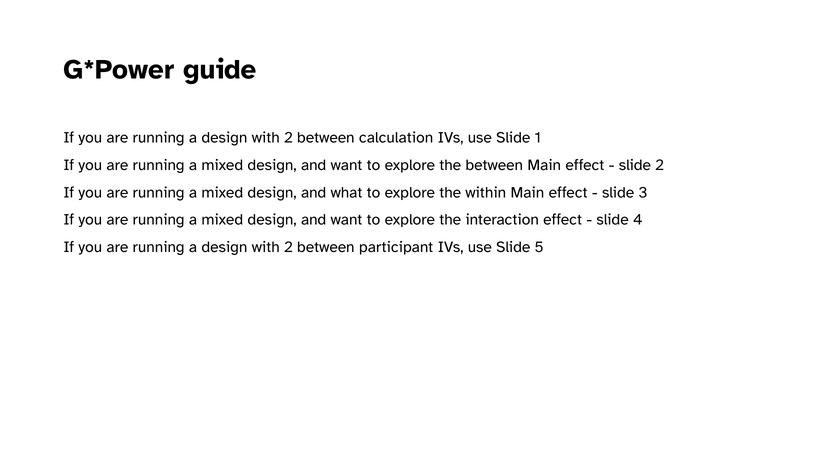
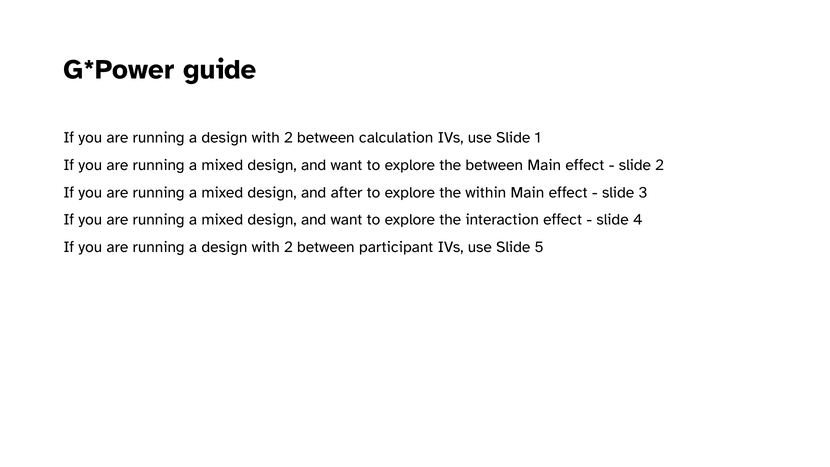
what: what -> after
